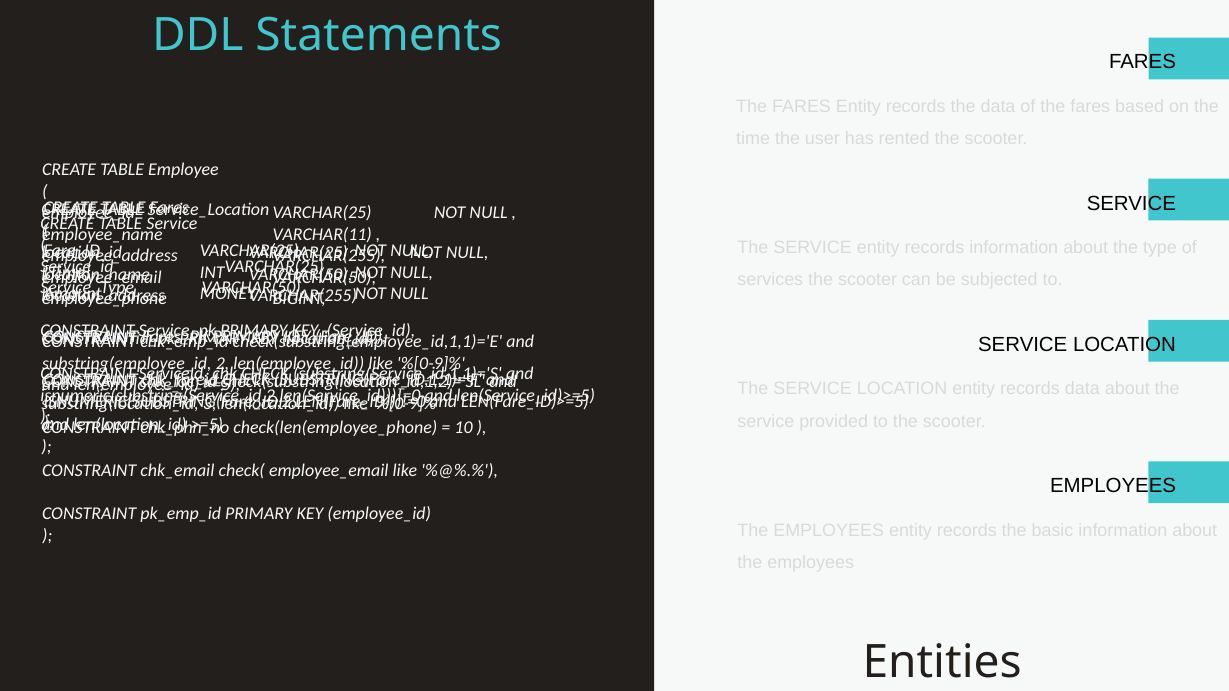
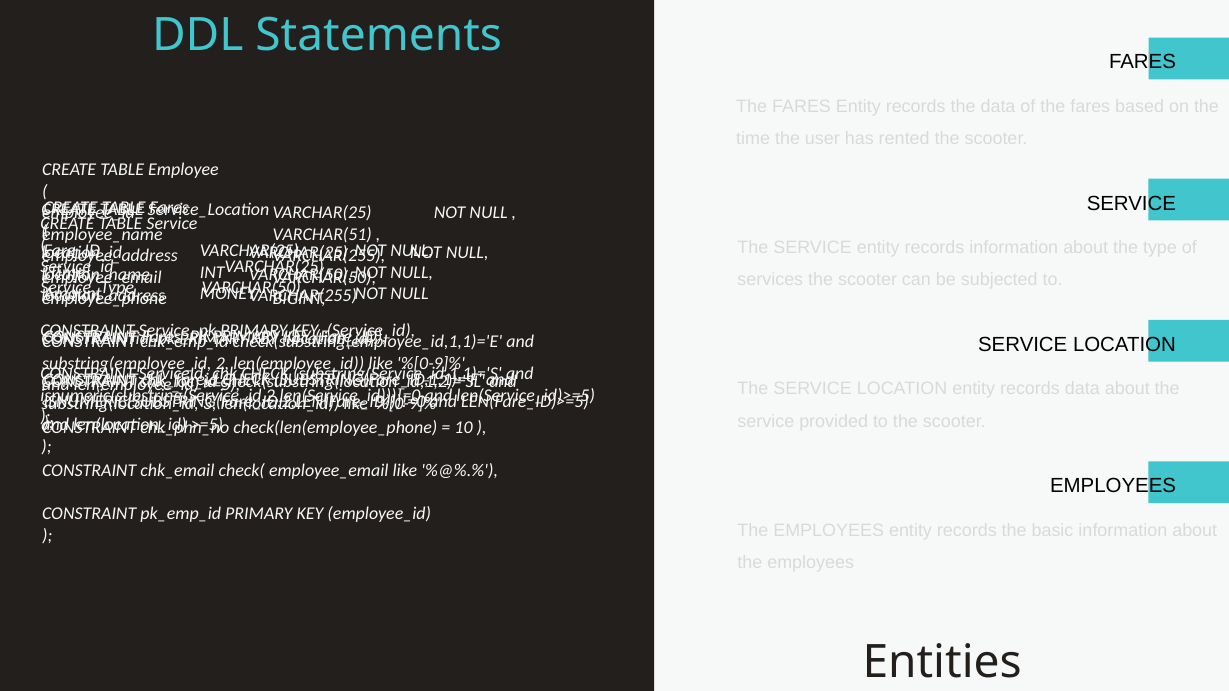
VARCHAR(11: VARCHAR(11 -> VARCHAR(51
